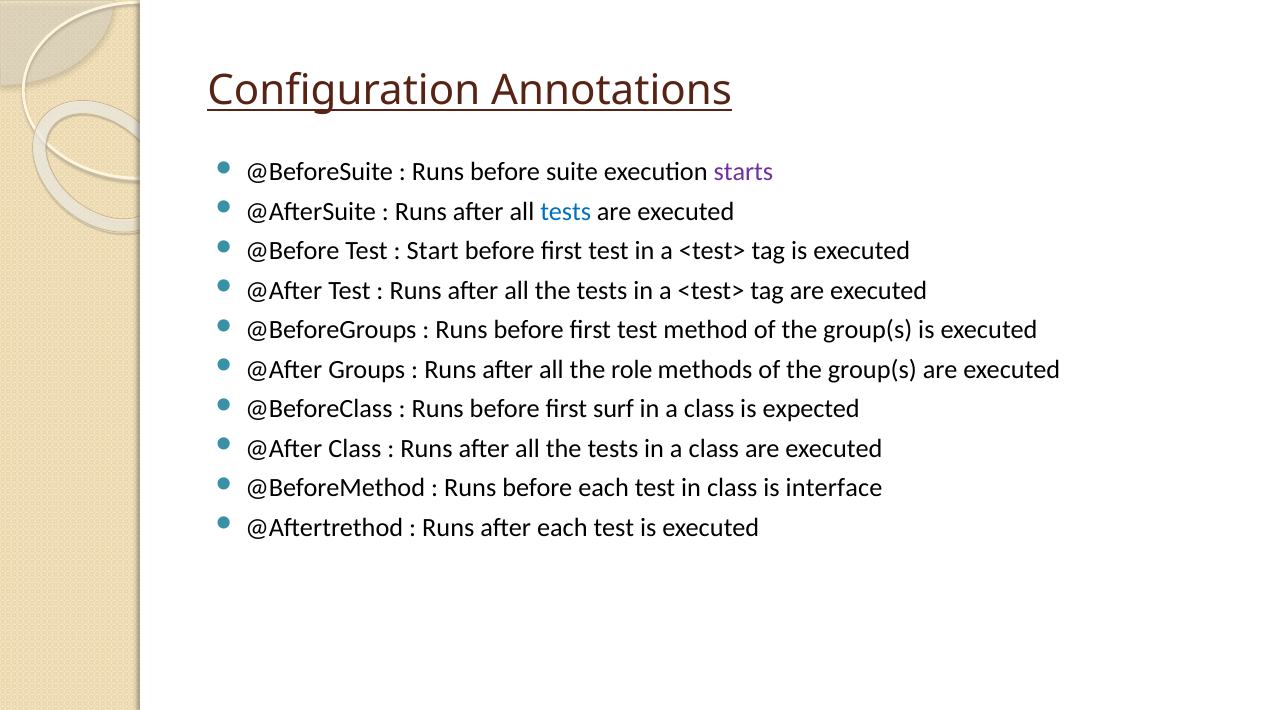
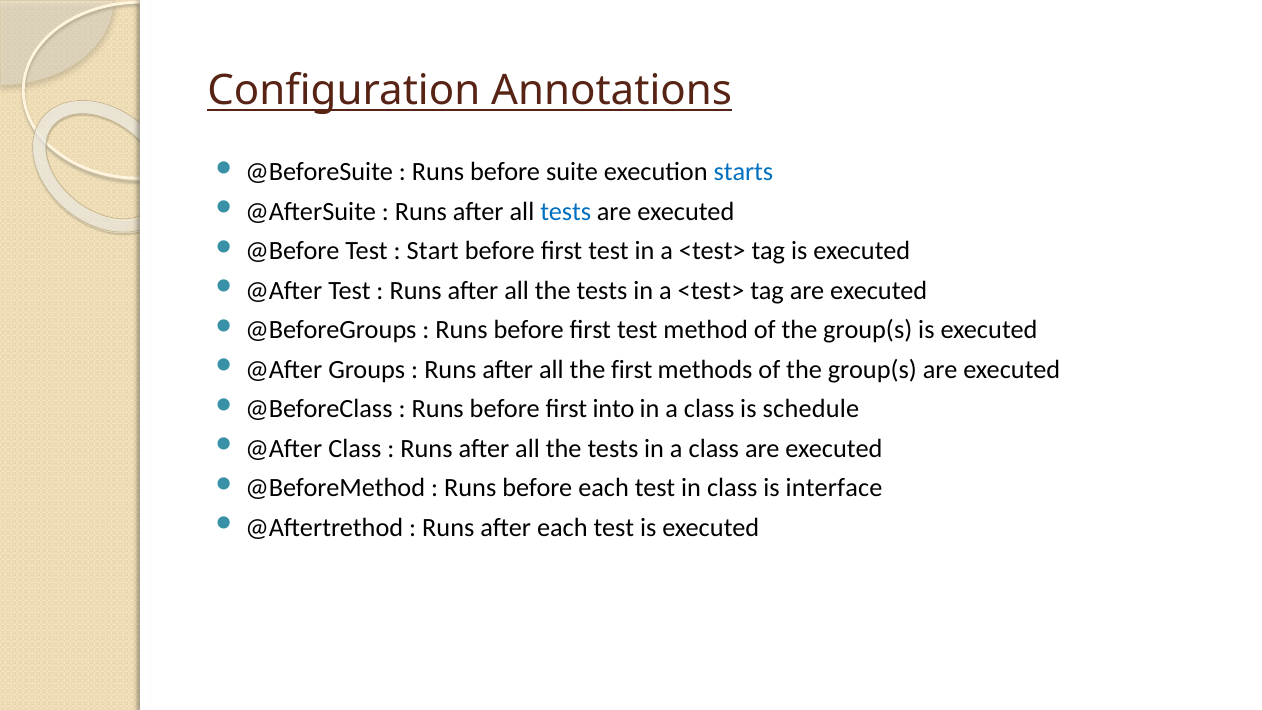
starts colour: purple -> blue
the role: role -> first
surf: surf -> into
expected: expected -> schedule
